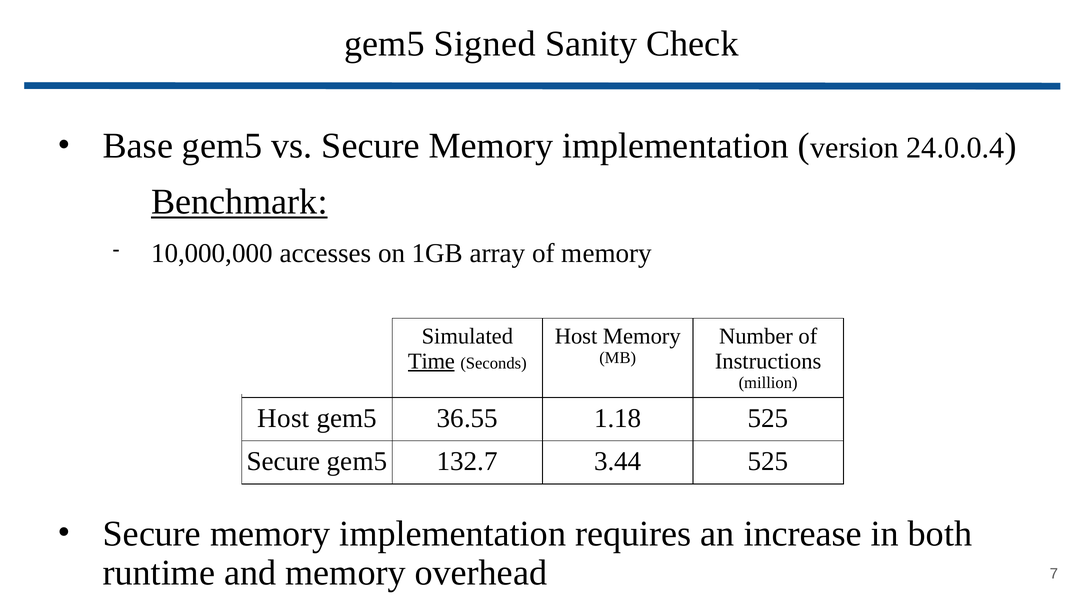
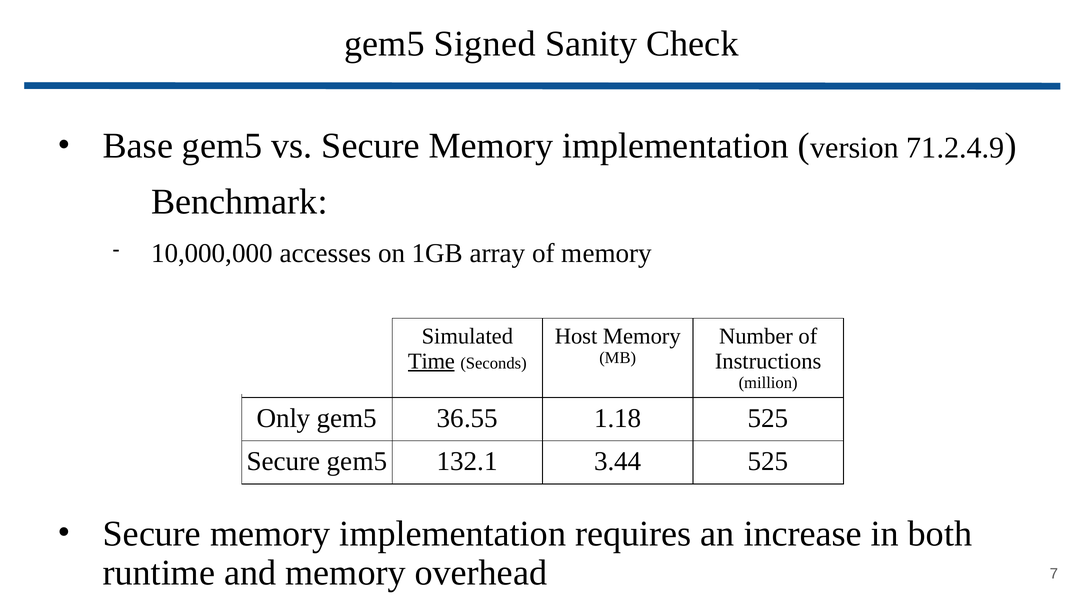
24.0.0.4: 24.0.0.4 -> 71.2.4.9
Benchmark underline: present -> none
Host at (283, 418): Host -> Only
132.7: 132.7 -> 132.1
